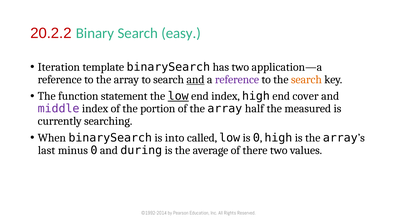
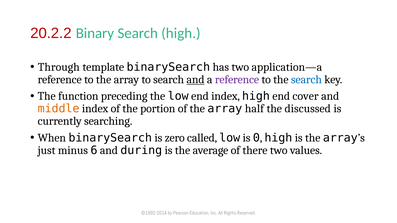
Search easy: easy -> high
Iteration: Iteration -> Through
search at (306, 80) colour: orange -> blue
statement: statement -> preceding
low at (178, 96) underline: present -> none
middle colour: purple -> orange
measured: measured -> discussed
into: into -> zero
last: last -> just
minus 0: 0 -> 6
